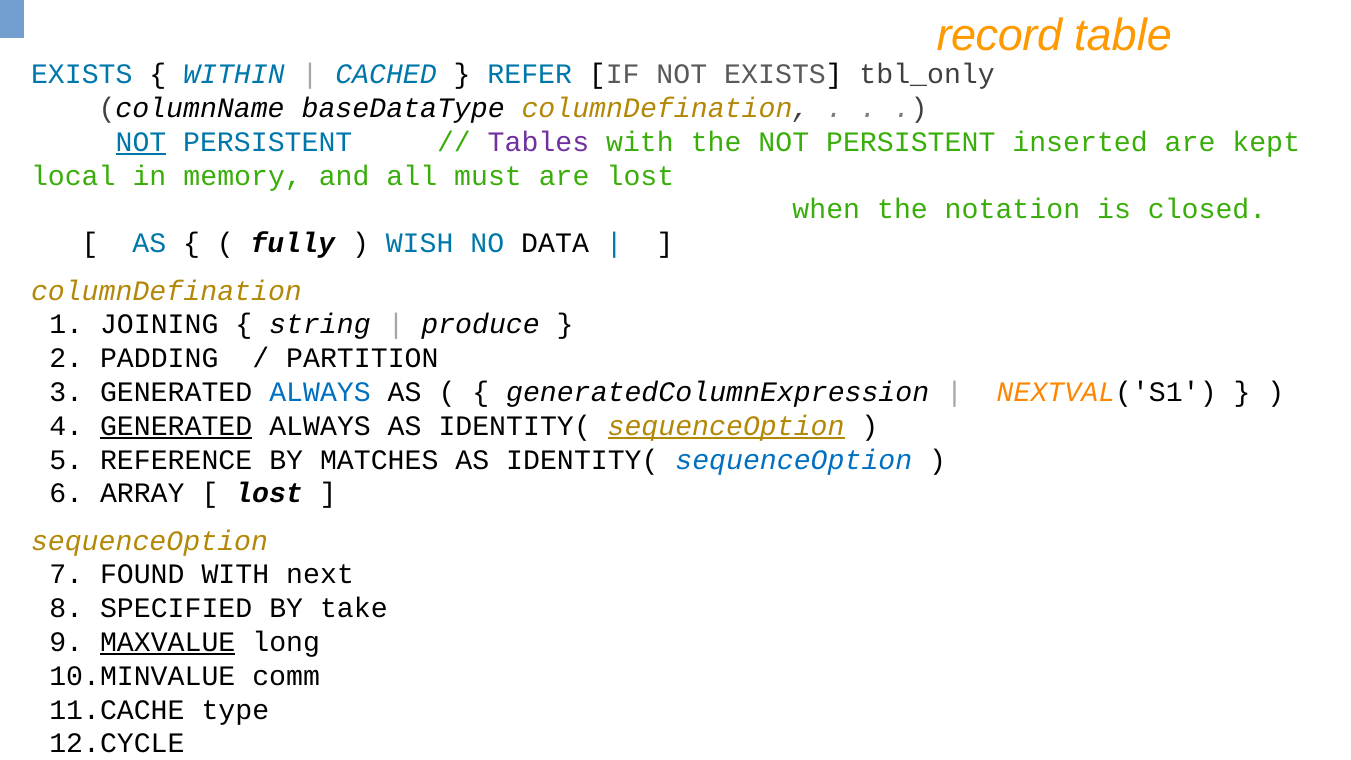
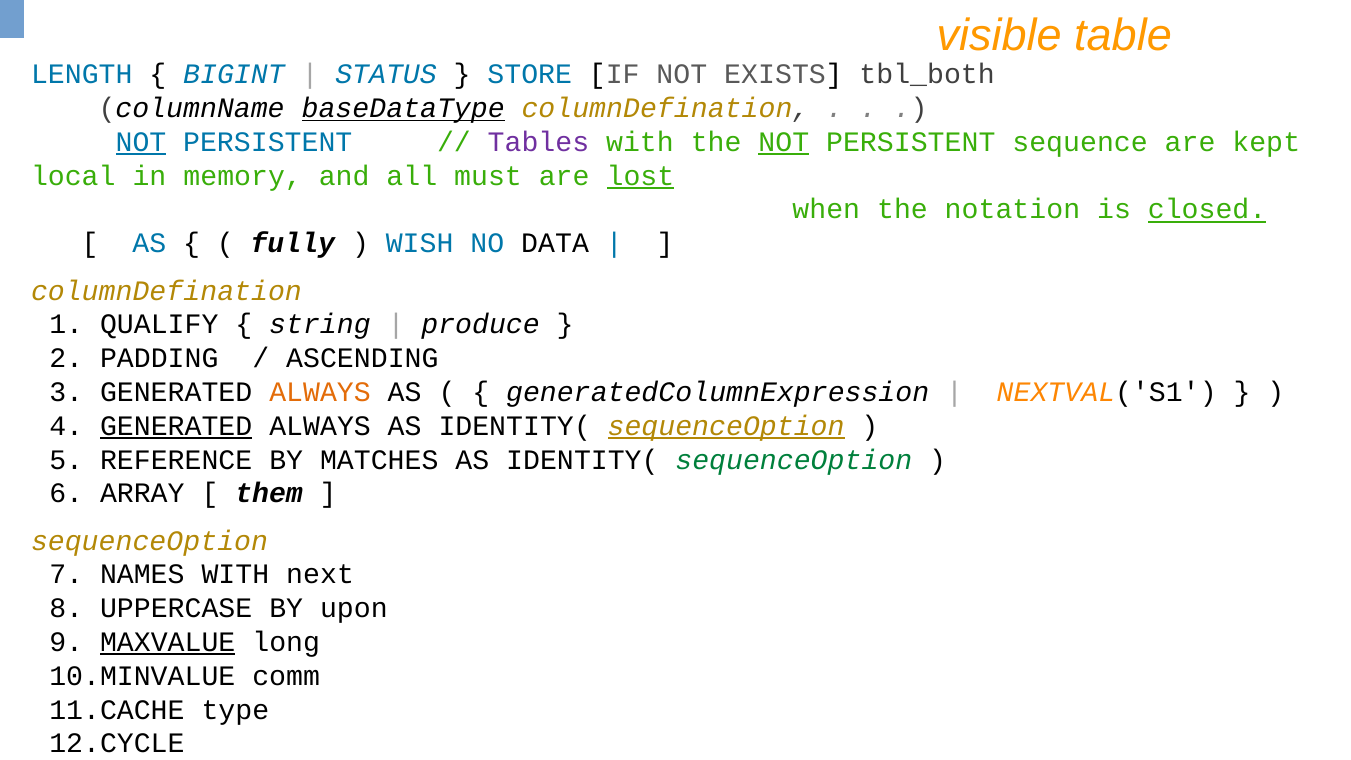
record: record -> visible
EXISTS at (82, 75): EXISTS -> LENGTH
WITHIN: WITHIN -> BIGINT
CACHED: CACHED -> STATUS
REFER: REFER -> STORE
tbl_only: tbl_only -> tbl_both
baseDataType underline: none -> present
NOT at (784, 142) underline: none -> present
inserted: inserted -> sequence
lost at (640, 176) underline: none -> present
closed underline: none -> present
JOINING: JOINING -> QUALIFY
PARTITION: PARTITION -> ASCENDING
ALWAYS at (320, 392) colour: blue -> orange
sequenceOption at (794, 460) colour: blue -> green
lost at (269, 493): lost -> them
FOUND: FOUND -> NAMES
SPECIFIED: SPECIFIED -> UPPERCASE
take: take -> upon
